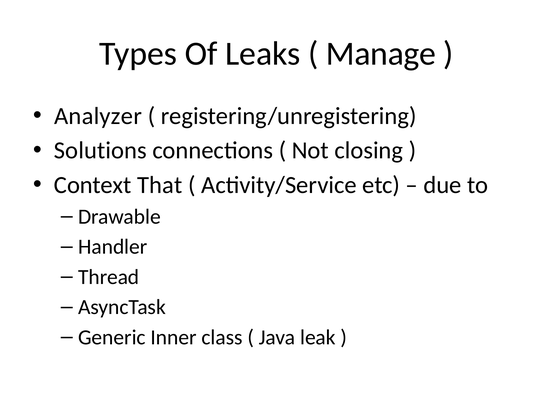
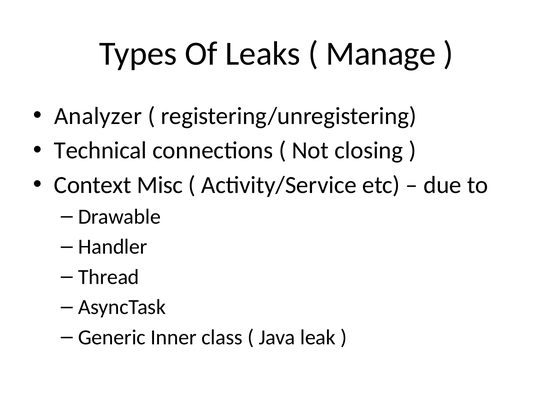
Solutions: Solutions -> Technical
That: That -> Misc
